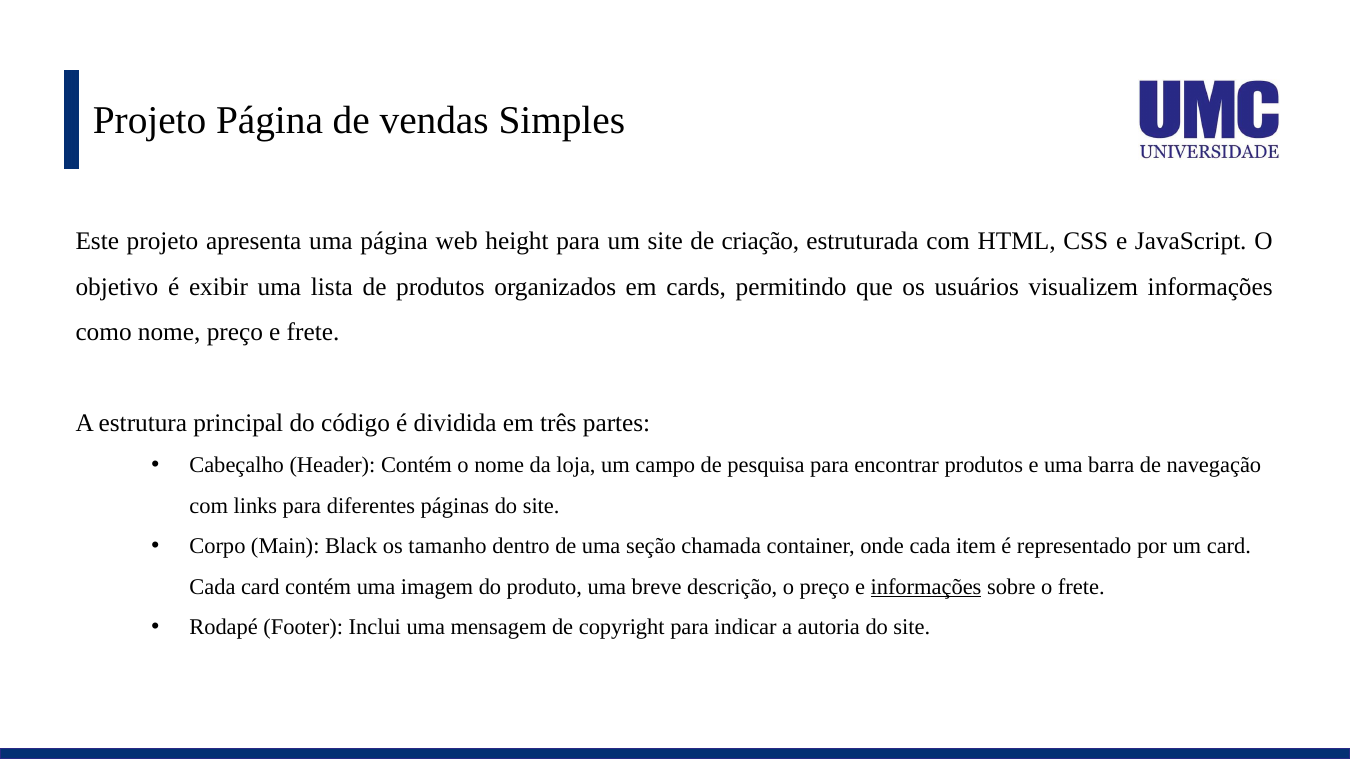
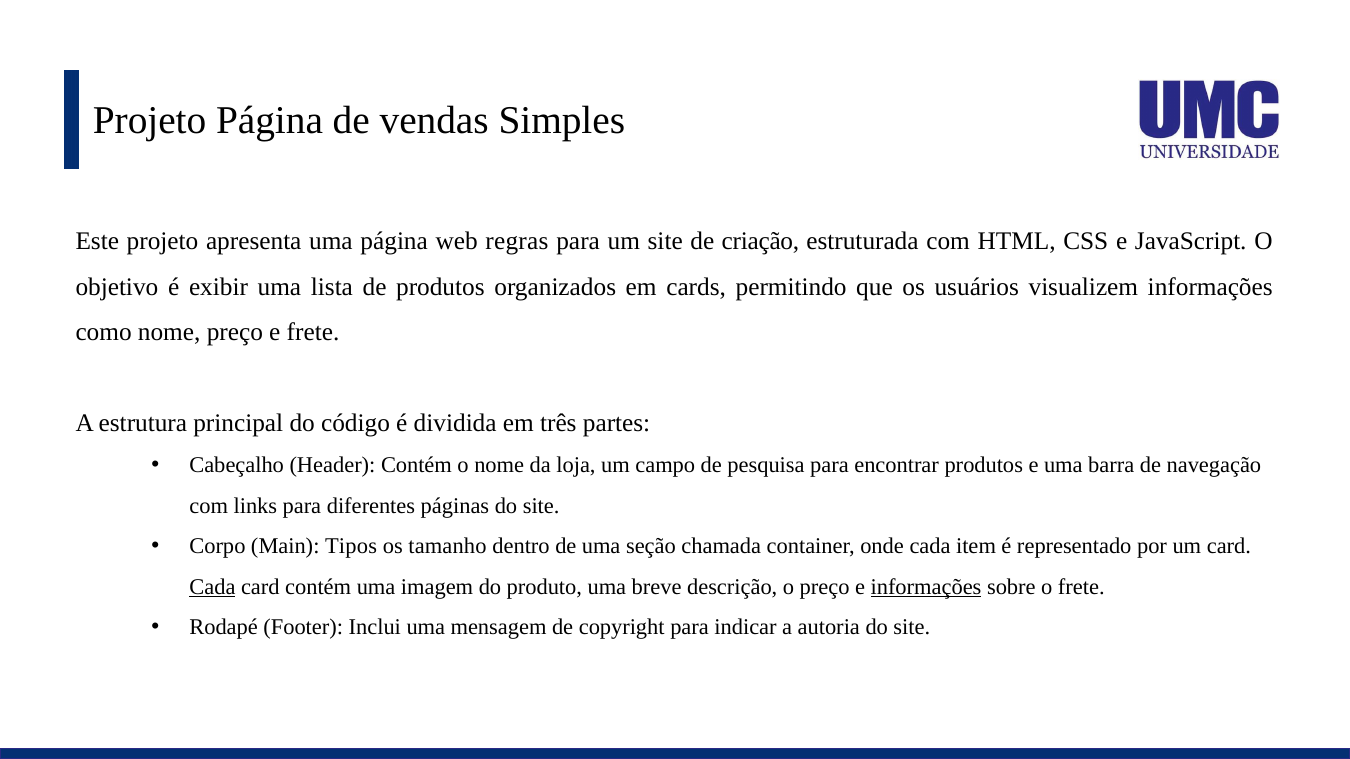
height: height -> regras
Black: Black -> Tipos
Cada at (212, 587) underline: none -> present
